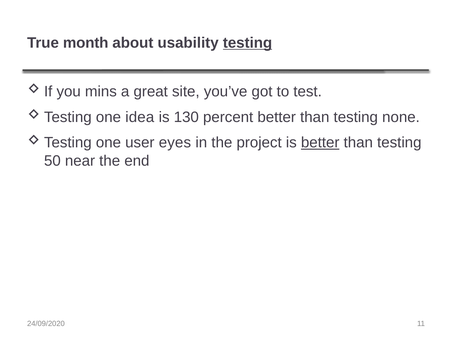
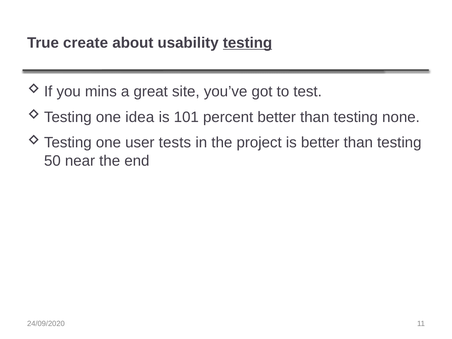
month: month -> create
130: 130 -> 101
eyes: eyes -> tests
better at (320, 143) underline: present -> none
